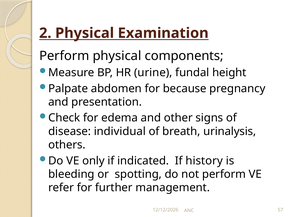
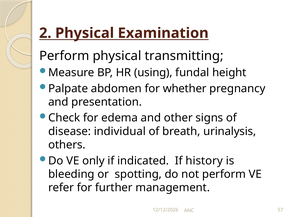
components: components -> transmitting
urine: urine -> using
because: because -> whether
